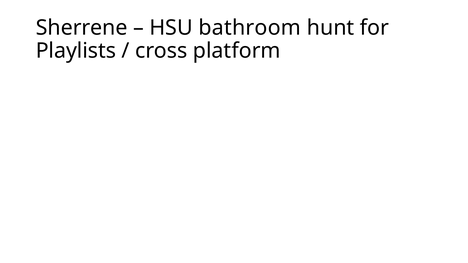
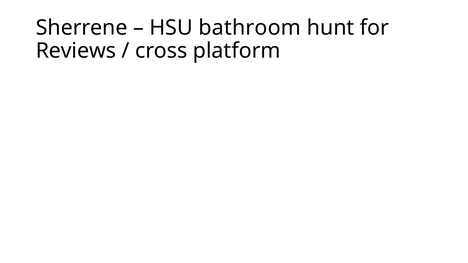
Playlists: Playlists -> Reviews
